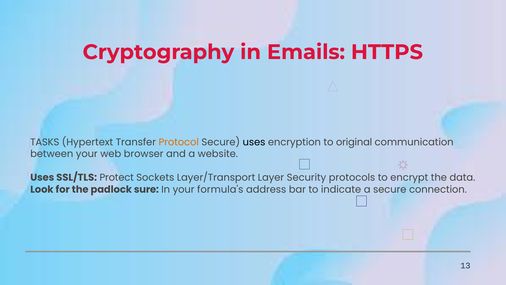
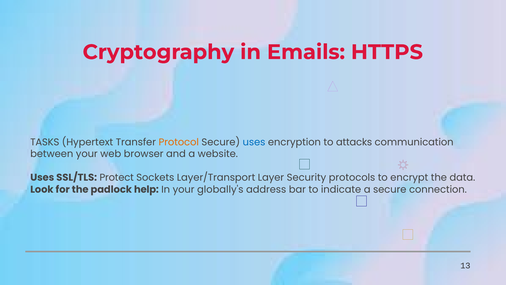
uses at (254, 142) colour: black -> blue
original: original -> attacks
sure: sure -> help
formula's: formula's -> globally's
